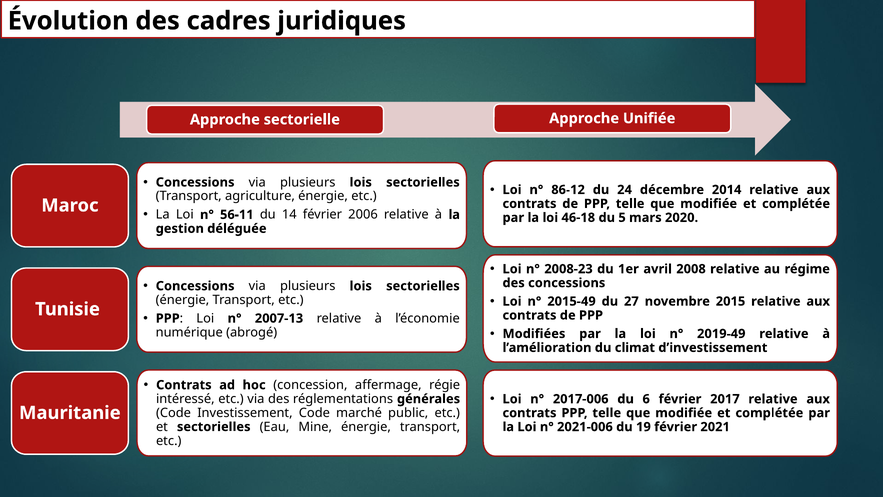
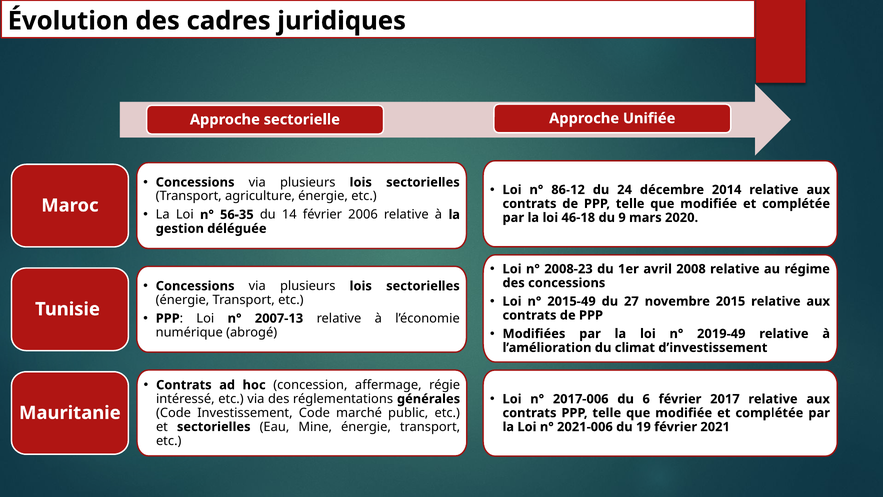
56-11: 56-11 -> 56-35
5: 5 -> 9
